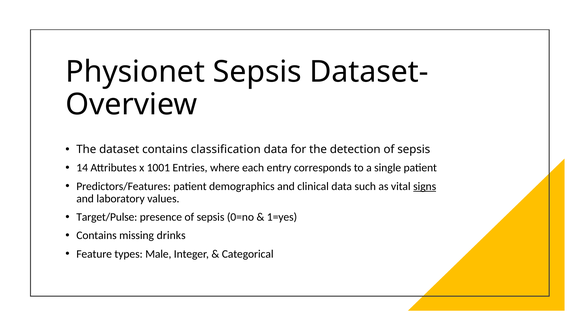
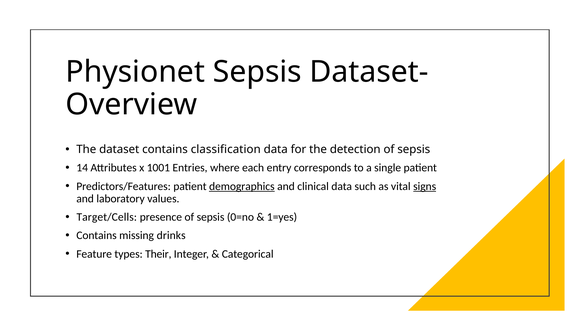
demographics underline: none -> present
Target/Pulse: Target/Pulse -> Target/Cells
Male: Male -> Their
